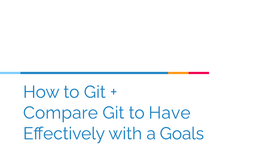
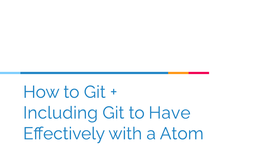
Compare: Compare -> Including
Goals: Goals -> Atom
